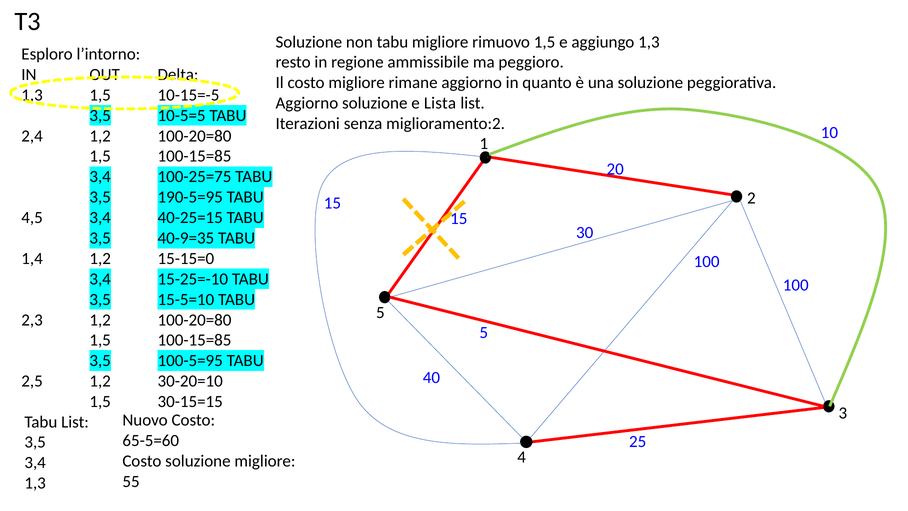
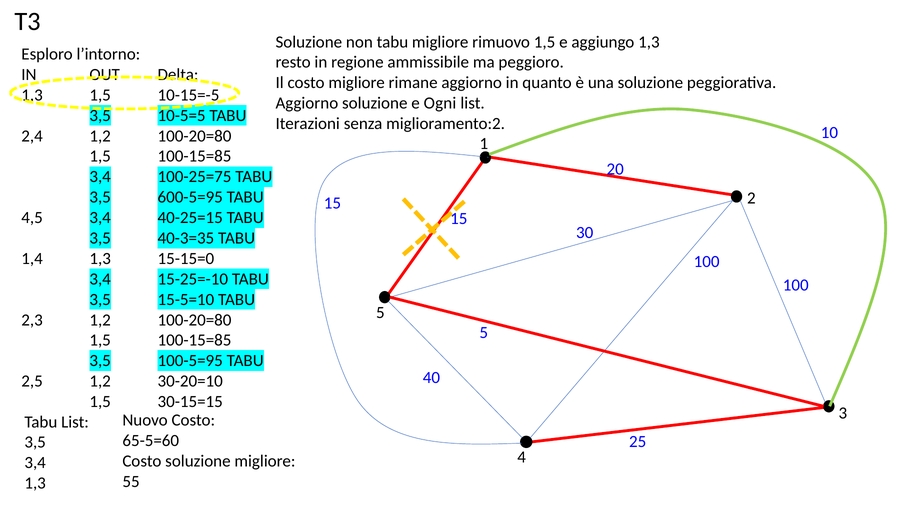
Lista: Lista -> Ogni
190-5=95: 190-5=95 -> 600-5=95
40-9=35: 40-9=35 -> 40-3=35
1,4 1,2: 1,2 -> 1,3
